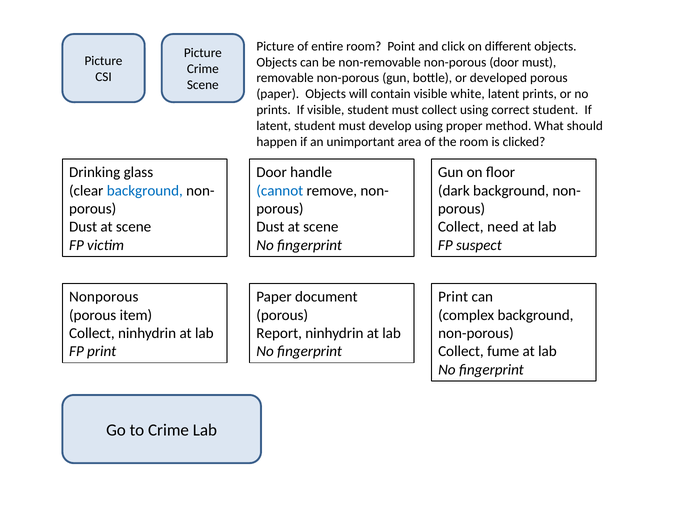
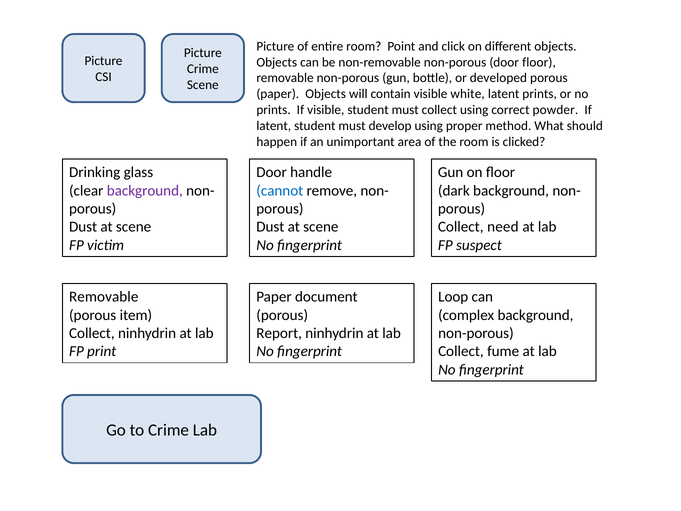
door must: must -> floor
correct student: student -> powder
background at (145, 191) colour: blue -> purple
Nonporous at (104, 297): Nonporous -> Removable
Print at (453, 297): Print -> Loop
